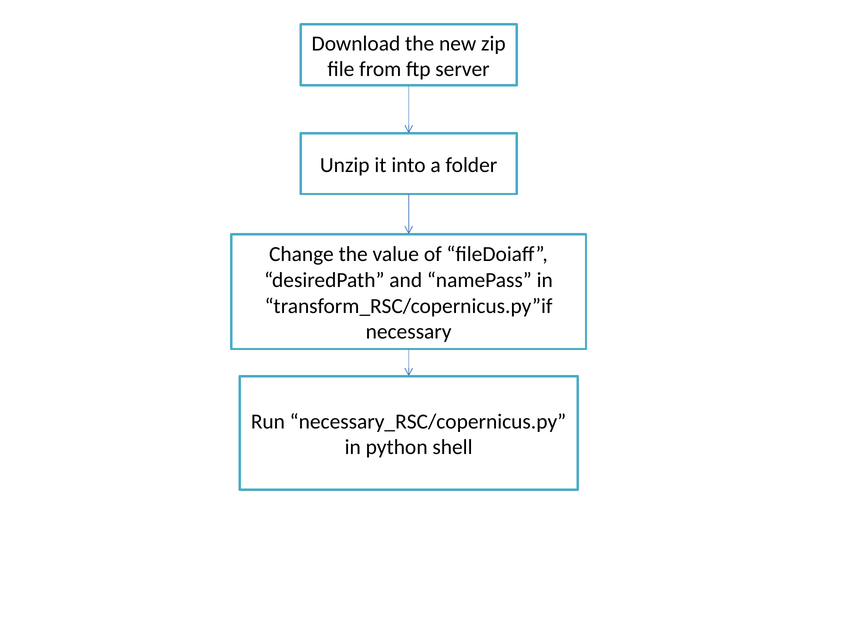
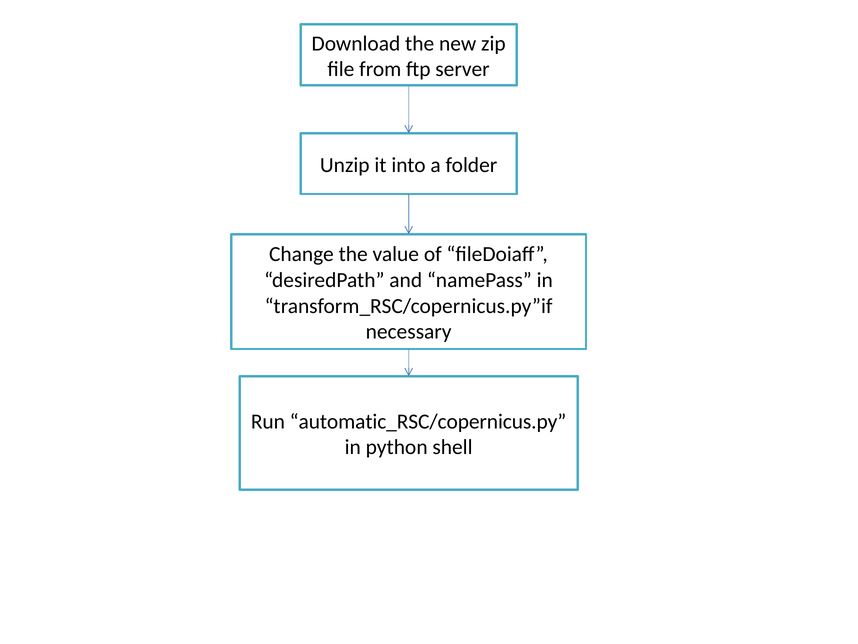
necessary_RSC/copernicus.py: necessary_RSC/copernicus.py -> automatic_RSC/copernicus.py
